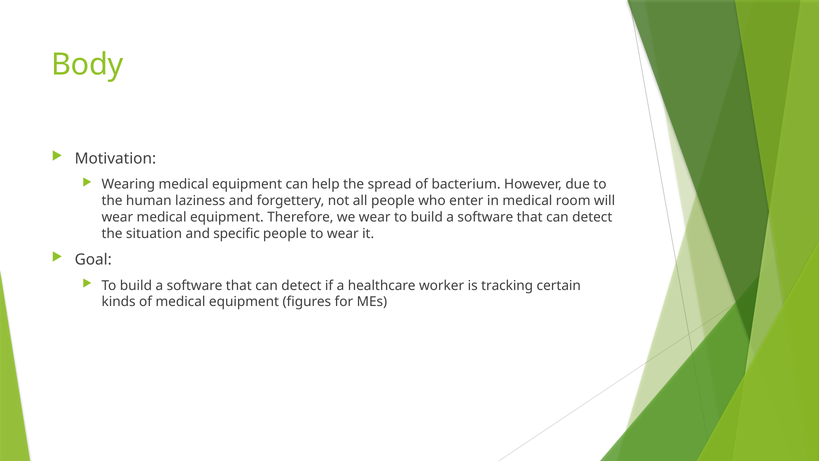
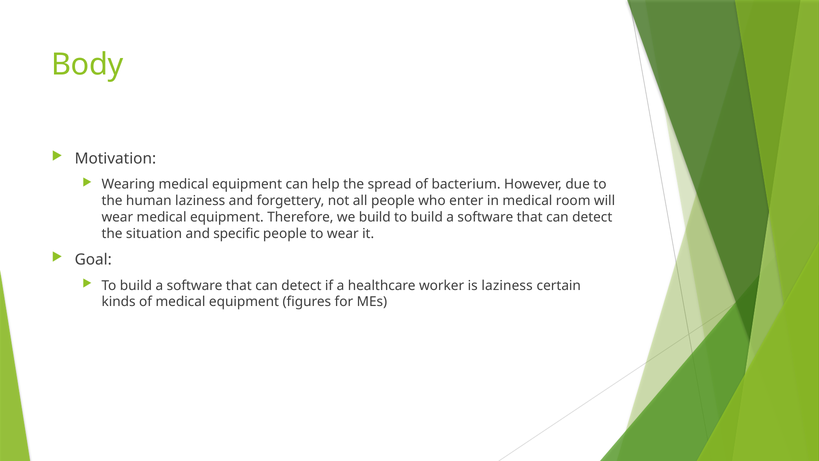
we wear: wear -> build
is tracking: tracking -> laziness
